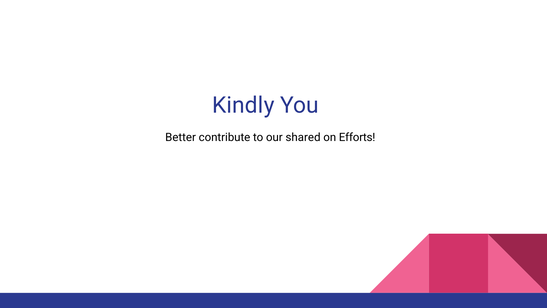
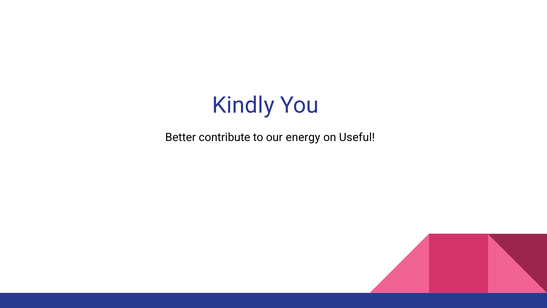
shared: shared -> energy
Efforts: Efforts -> Useful
